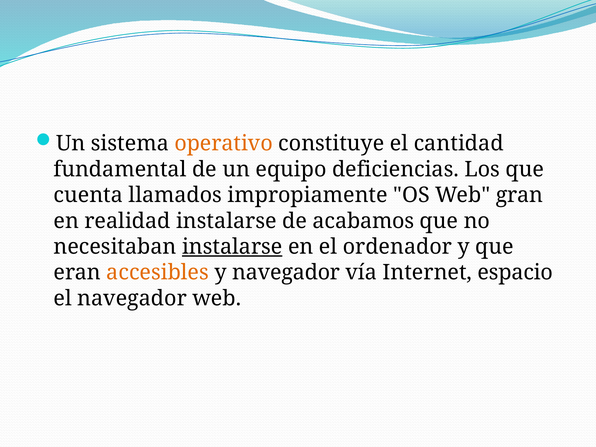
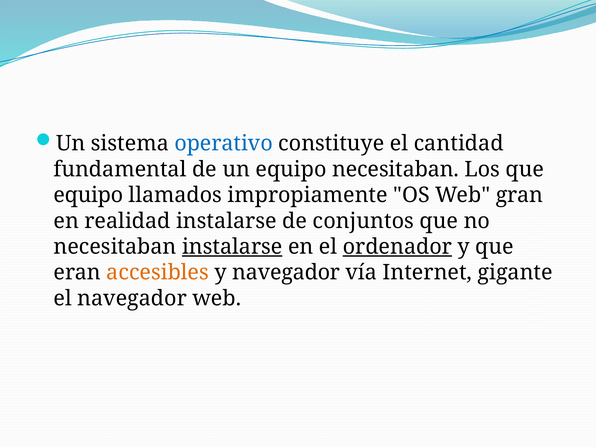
operativo colour: orange -> blue
equipo deficiencias: deficiencias -> necesitaban
cuenta at (88, 195): cuenta -> equipo
acabamos: acabamos -> conjuntos
ordenador underline: none -> present
espacio: espacio -> gigante
